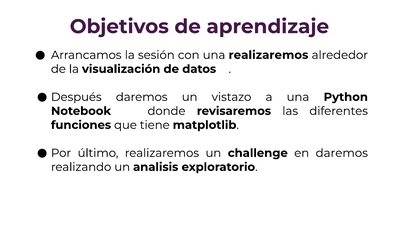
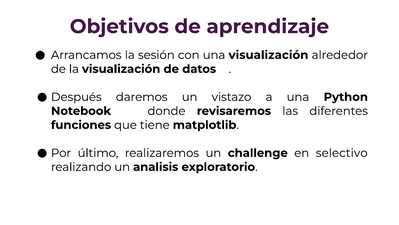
una realizaremos: realizaremos -> visualización
en daremos: daremos -> selectivo
